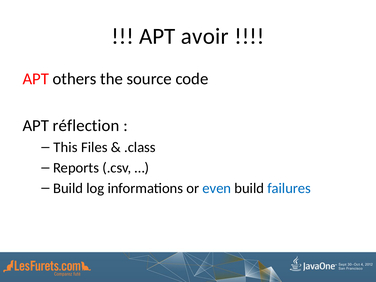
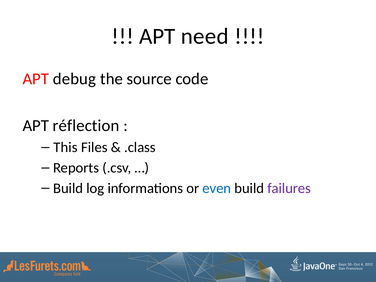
avoir: avoir -> need
others: others -> debug
failures colour: blue -> purple
